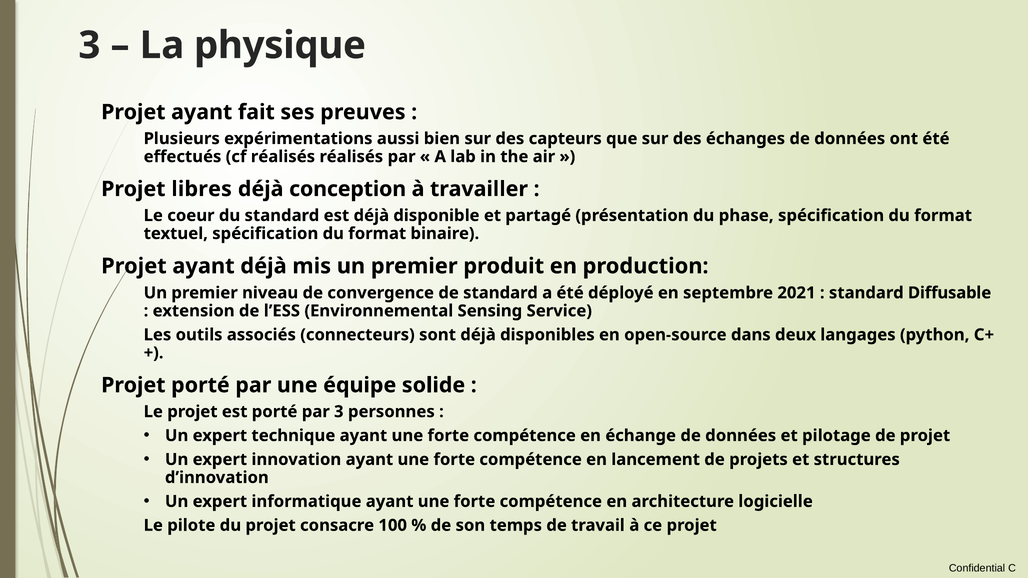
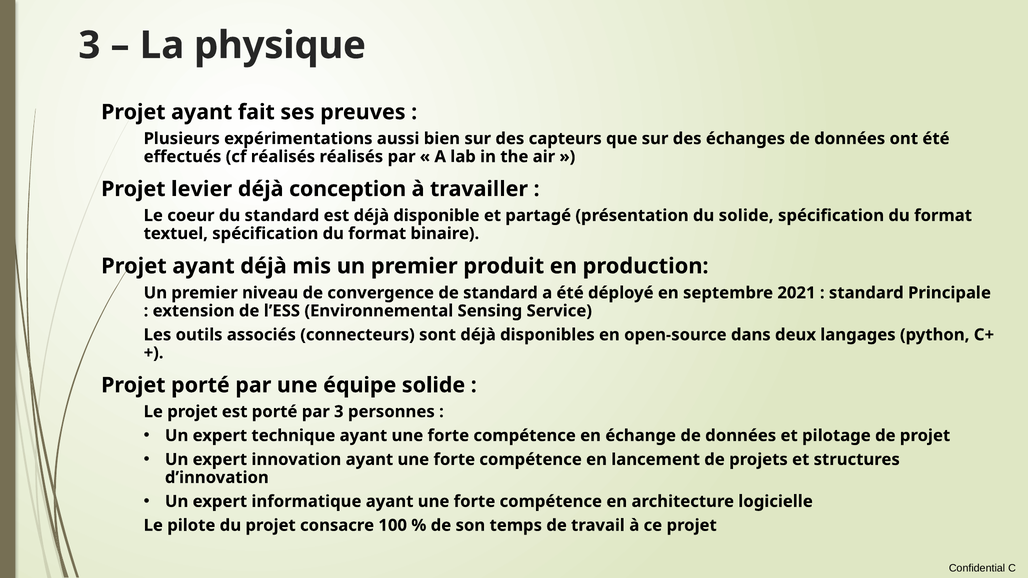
libres: libres -> levier
du phase: phase -> solide
Diffusable: Diffusable -> Principale
